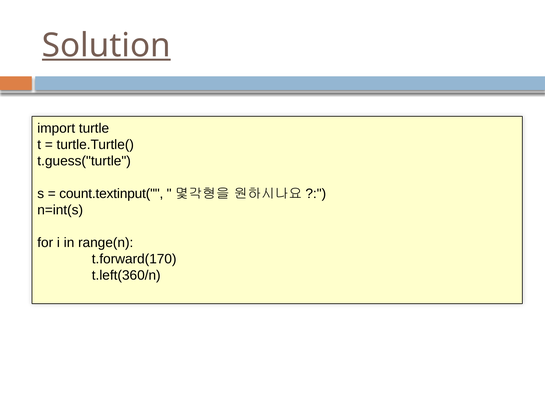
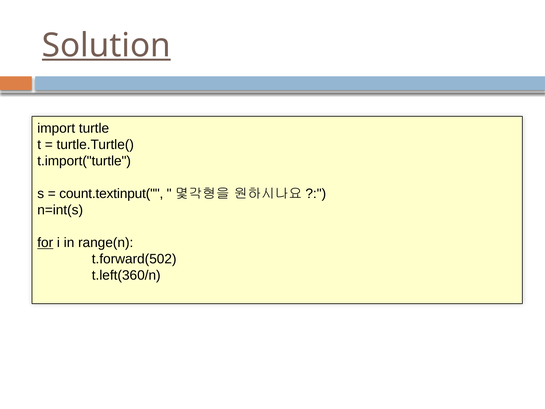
t.guess("turtle: t.guess("turtle -> t.import("turtle
for underline: none -> present
t.forward(170: t.forward(170 -> t.forward(502
